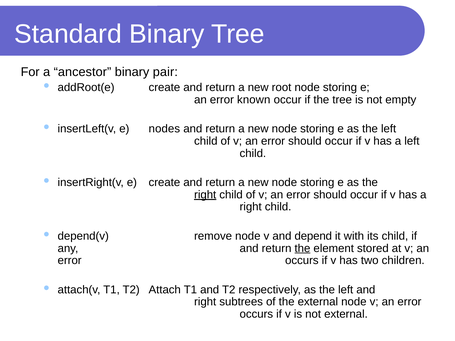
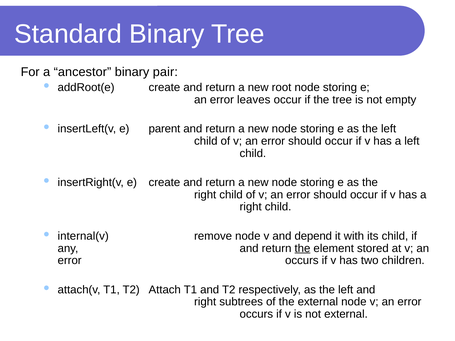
known: known -> leaves
nodes: nodes -> parent
right at (205, 195) underline: present -> none
depend(v: depend(v -> internal(v
